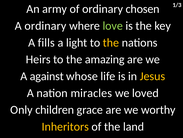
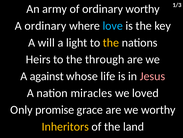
ordinary chosen: chosen -> worthy
love colour: light green -> light blue
fills: fills -> will
amazing: amazing -> through
Jesus colour: yellow -> pink
children: children -> promise
